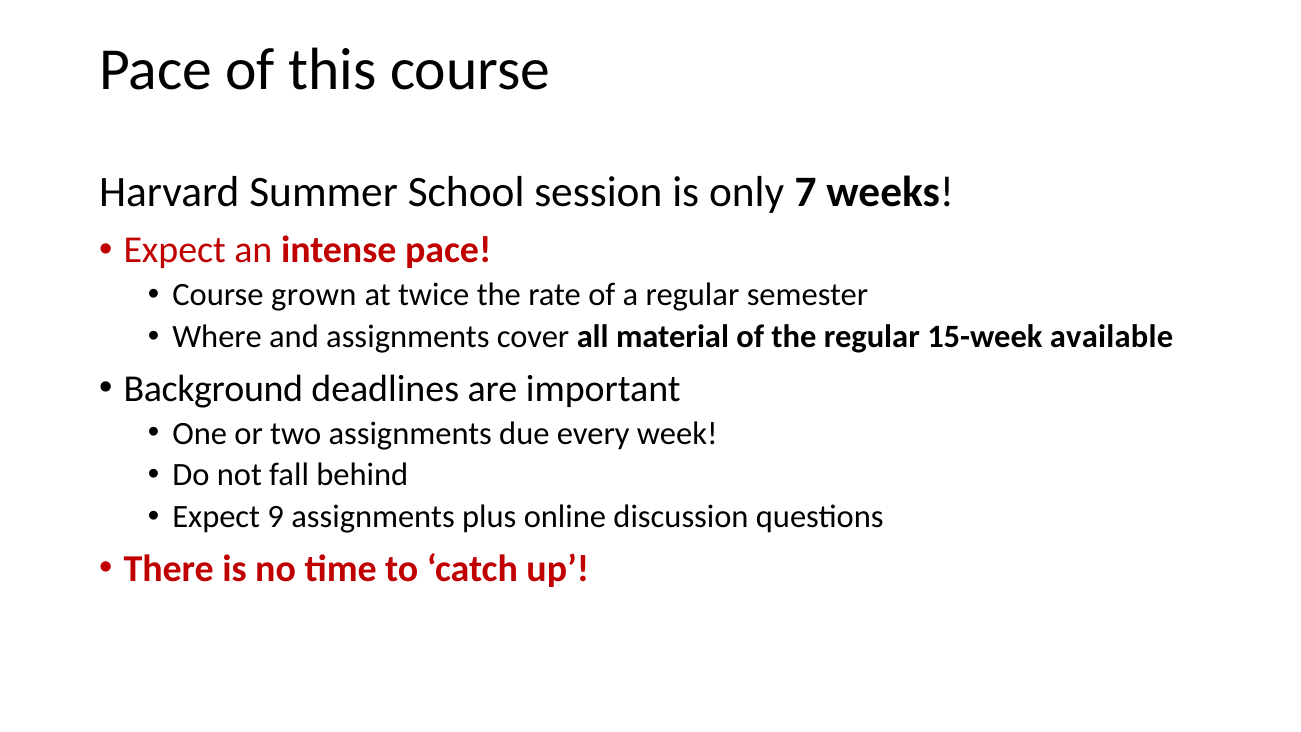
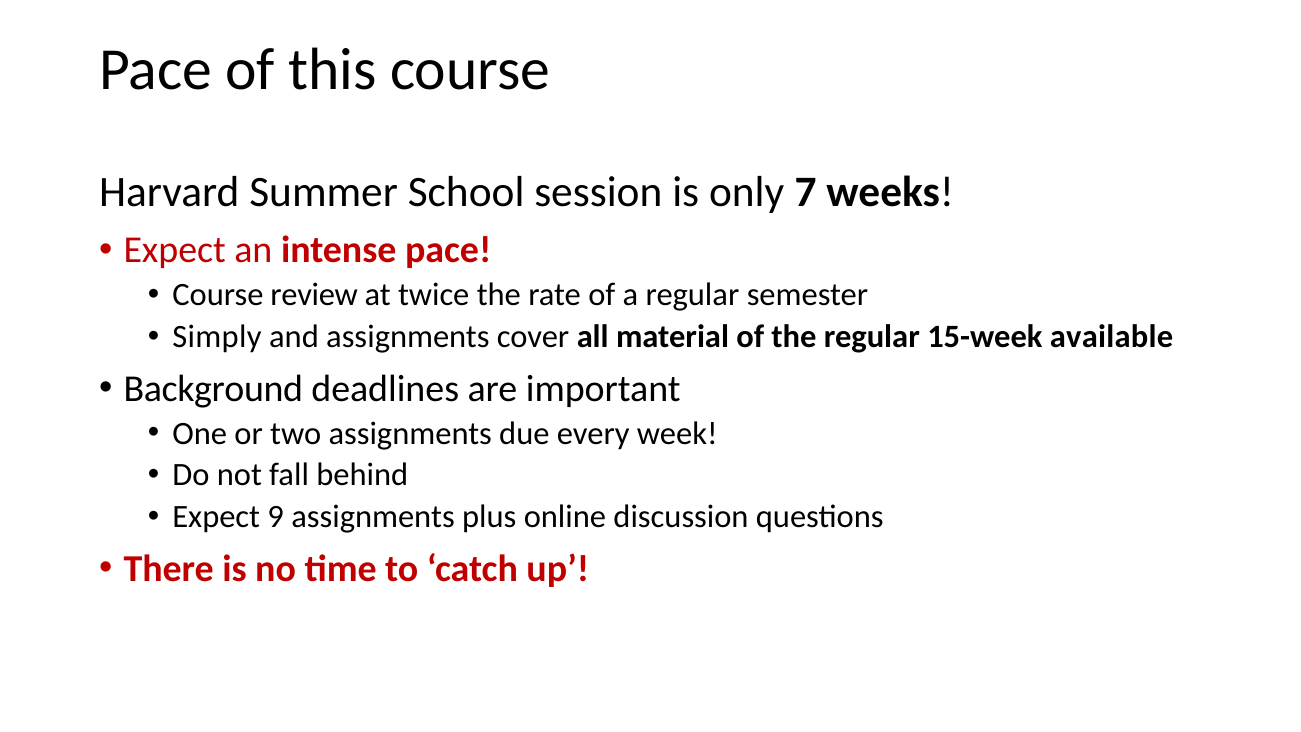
grown: grown -> review
Where: Where -> Simply
